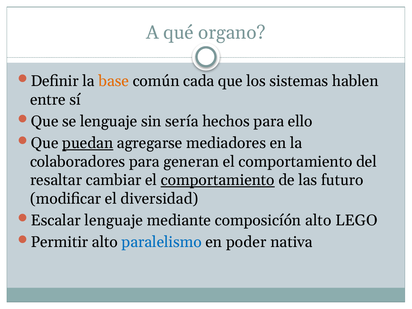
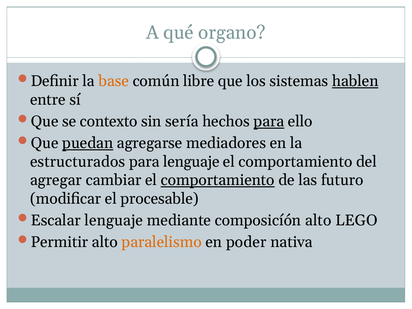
cada: cada -> libre
hablen underline: none -> present
se lenguaje: lenguaje -> contexto
para at (269, 121) underline: none -> present
colaboradores: colaboradores -> estructurados
para generan: generan -> lenguaje
resaltar: resaltar -> agregar
diversidad: diversidad -> procesable
paralelismo colour: blue -> orange
